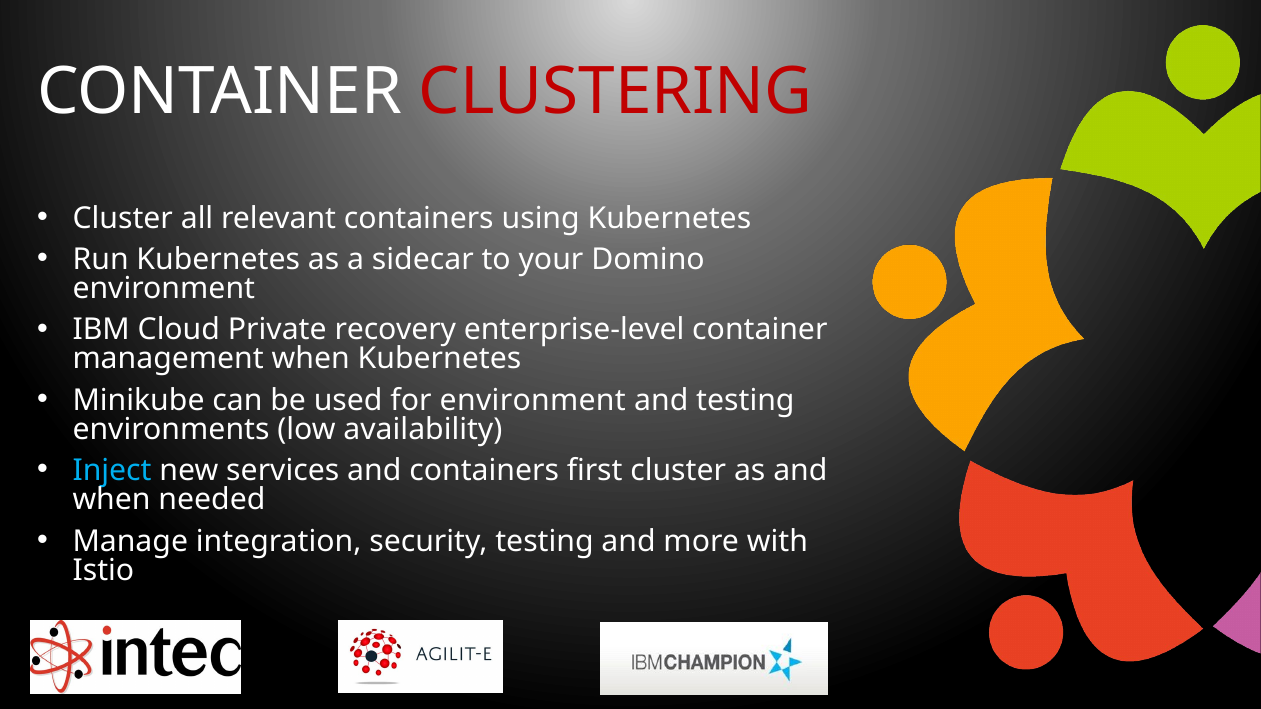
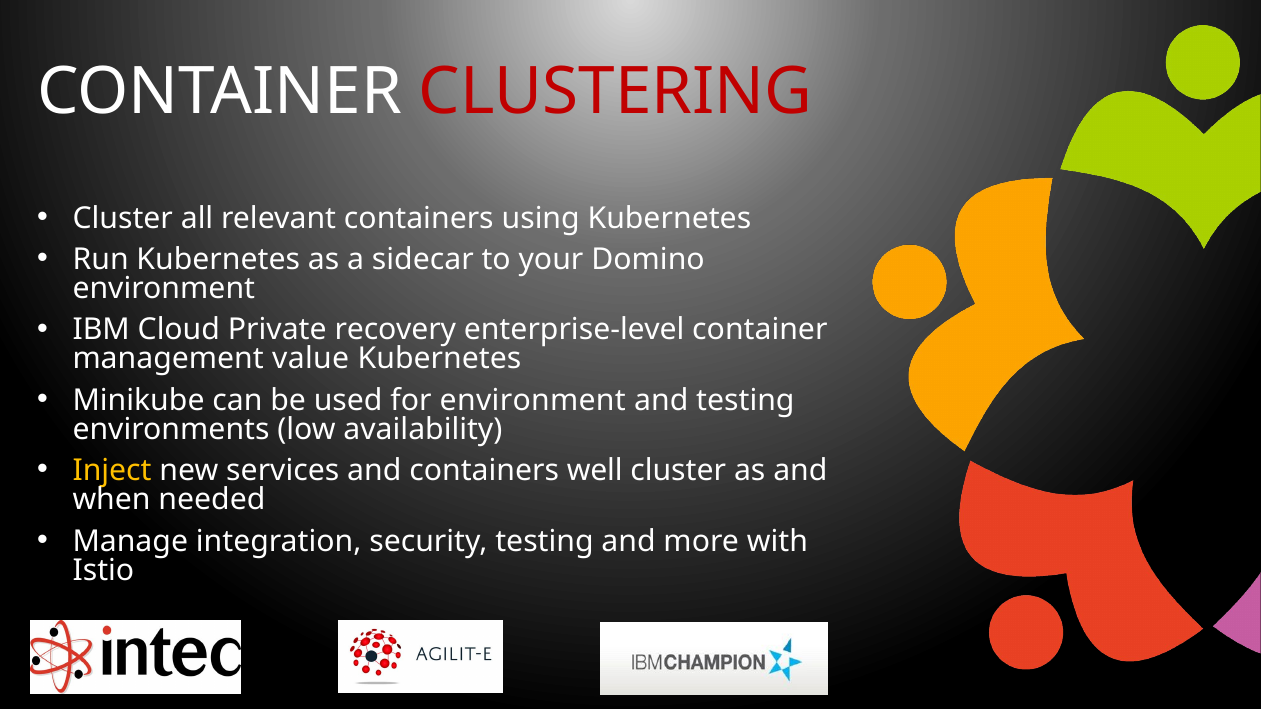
management when: when -> value
Inject colour: light blue -> yellow
first: first -> well
